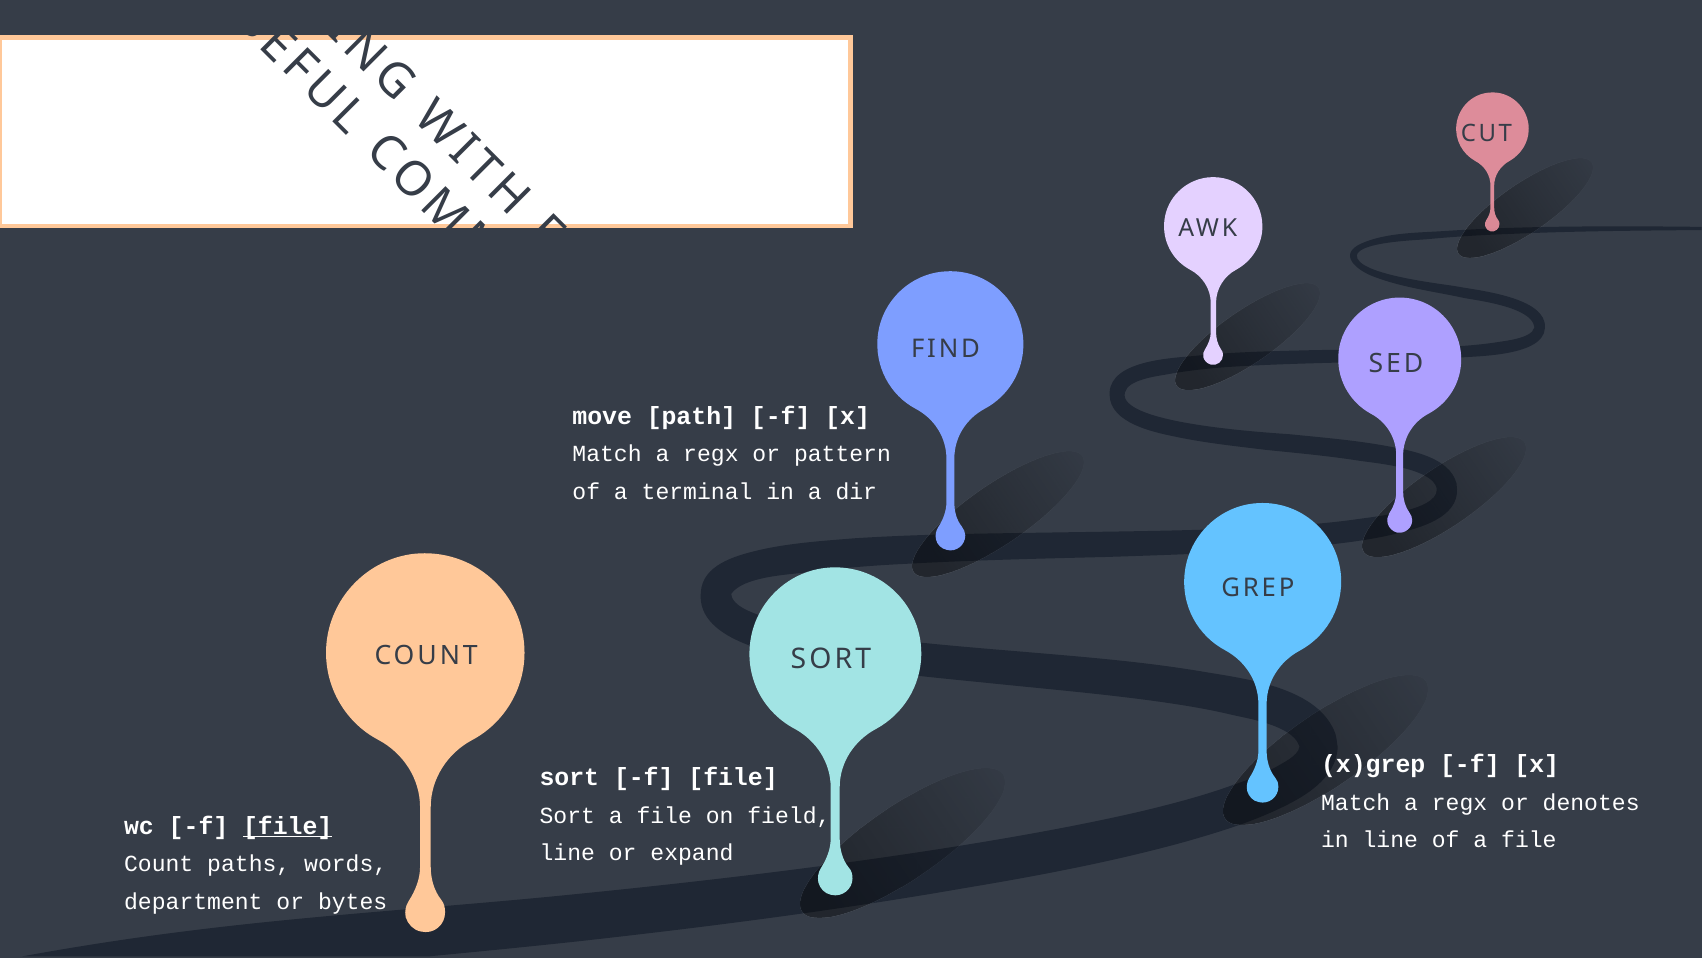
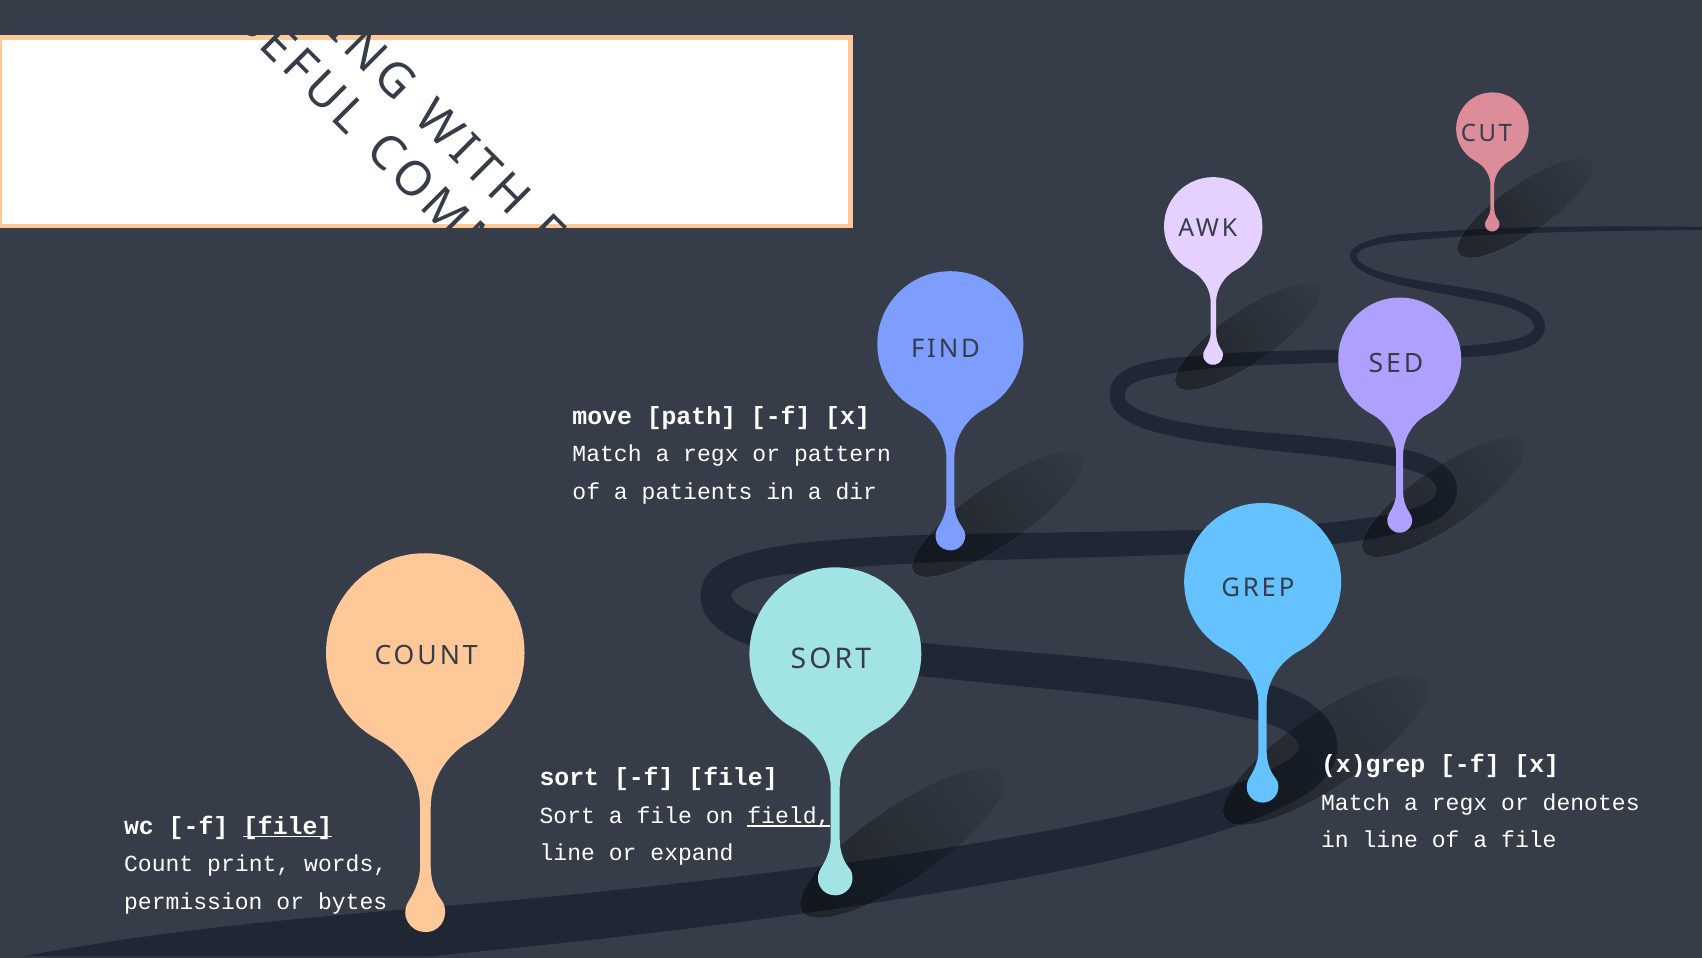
terminal: terminal -> patients
field underline: none -> present
paths: paths -> print
department: department -> permission
